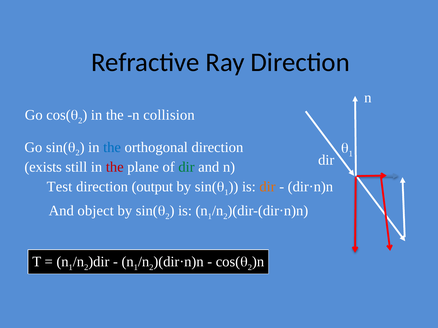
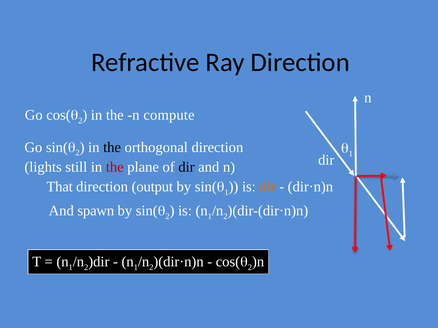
collision: collision -> compute
the at (112, 147) colour: blue -> black
exists: exists -> lights
dir at (186, 167) colour: green -> black
Test: Test -> That
object: object -> spawn
